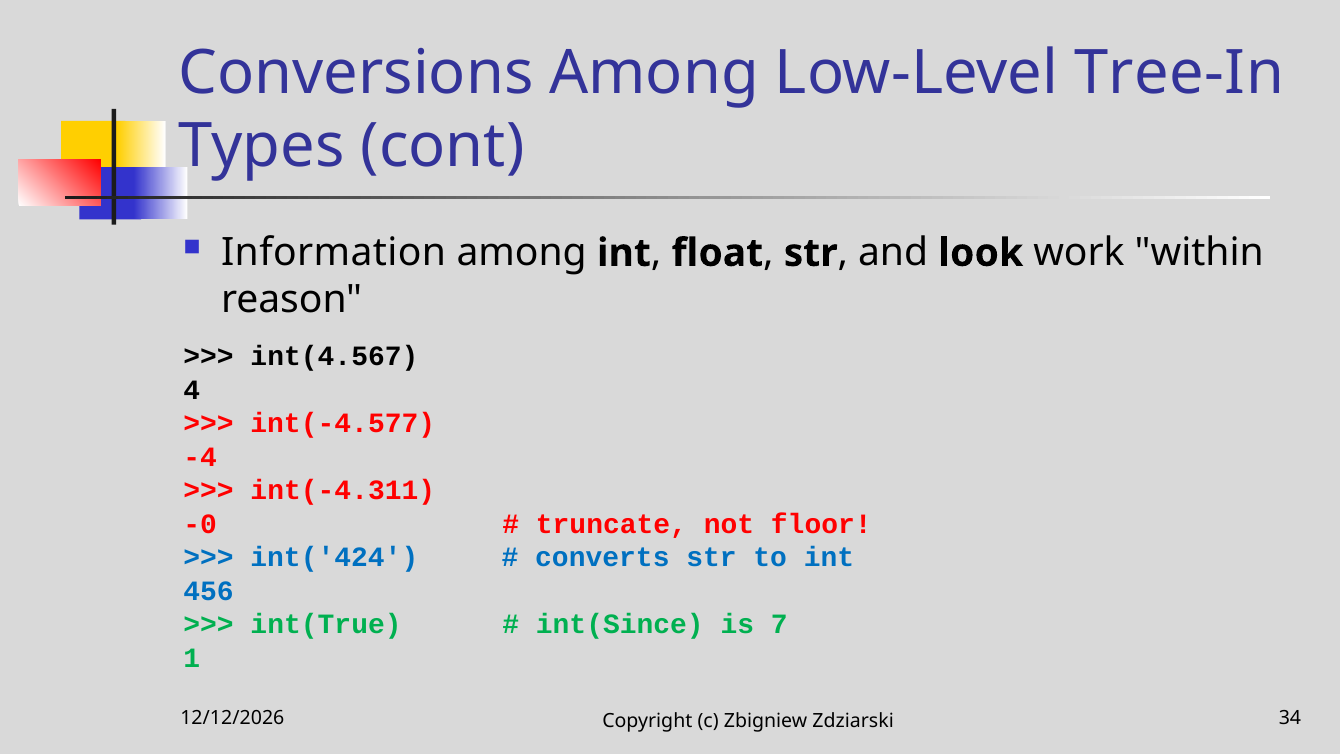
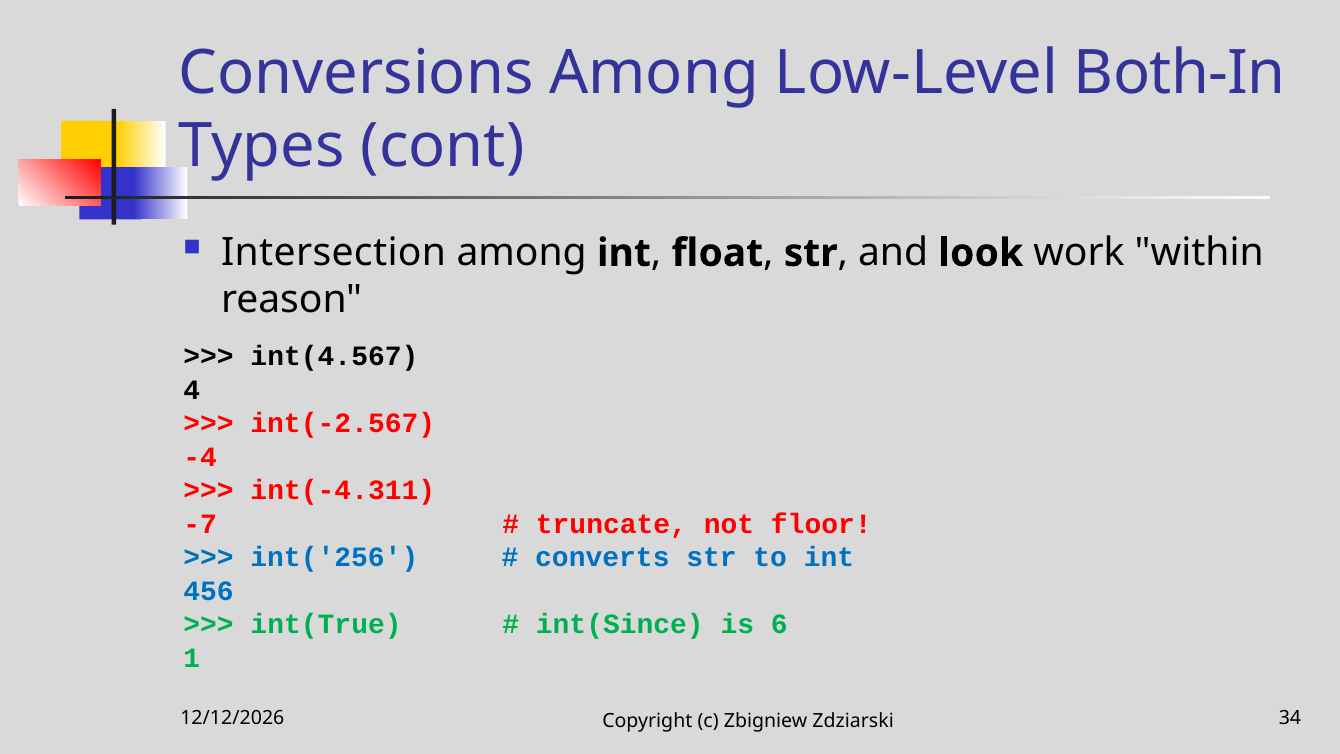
Tree-In: Tree-In -> Both-In
Information: Information -> Intersection
int(-4.577: int(-4.577 -> int(-2.567
-0: -0 -> -7
int('424: int('424 -> int('256
7: 7 -> 6
